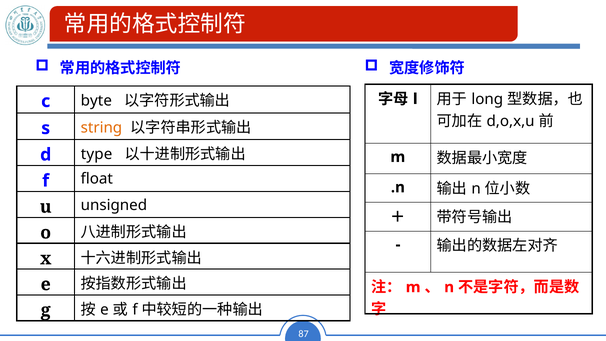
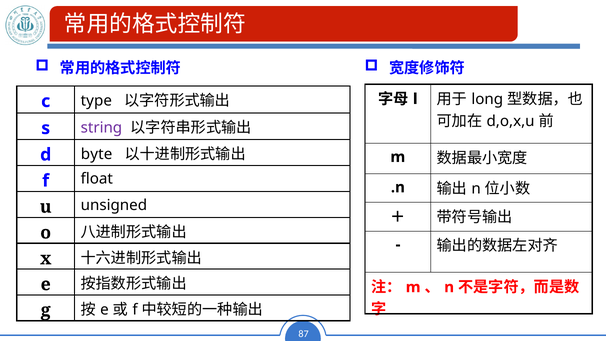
byte: byte -> type
string colour: orange -> purple
type: type -> byte
